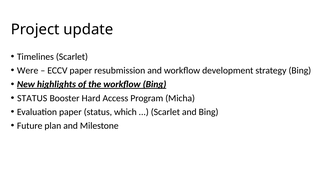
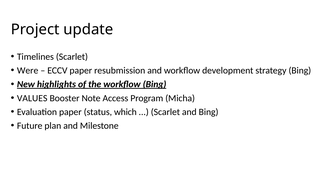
STATUS at (32, 98): STATUS -> VALUES
Hard: Hard -> Note
